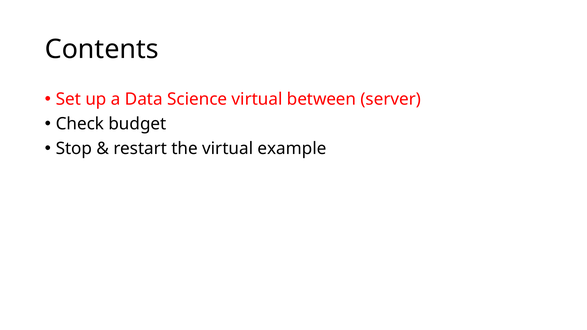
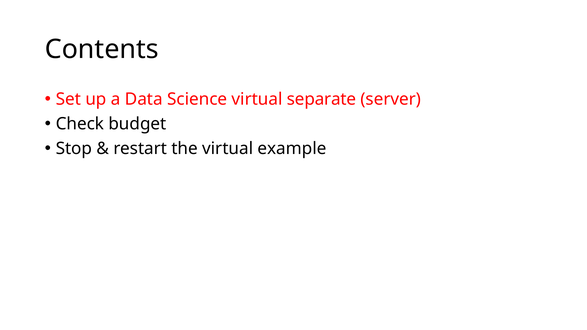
between: between -> separate
